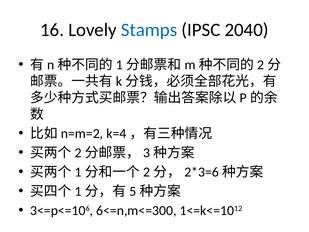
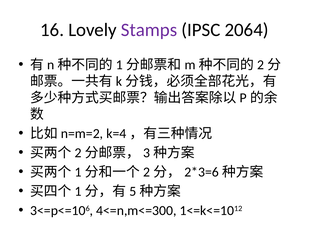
Stamps colour: blue -> purple
2040: 2040 -> 2064
6<=n,m<=300: 6<=n,m<=300 -> 4<=n,m<=300
